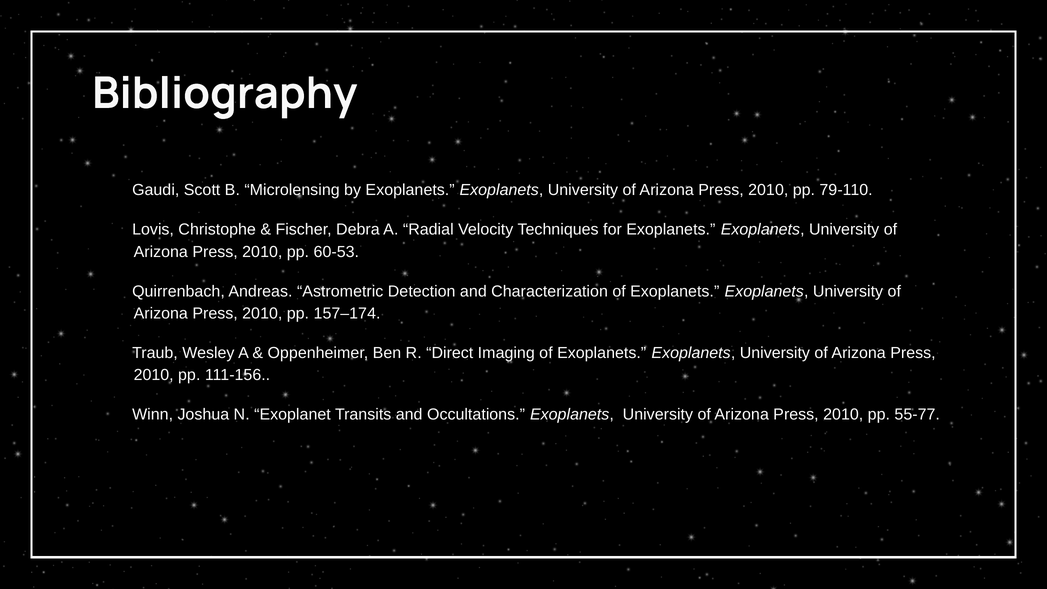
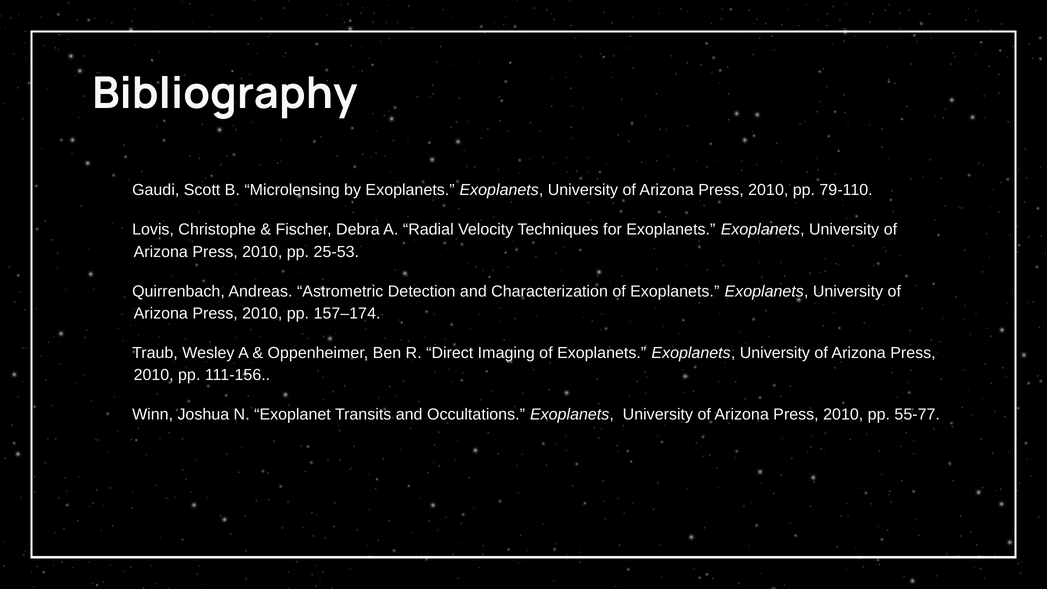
60-53: 60-53 -> 25-53
